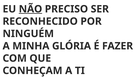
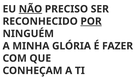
POR underline: none -> present
